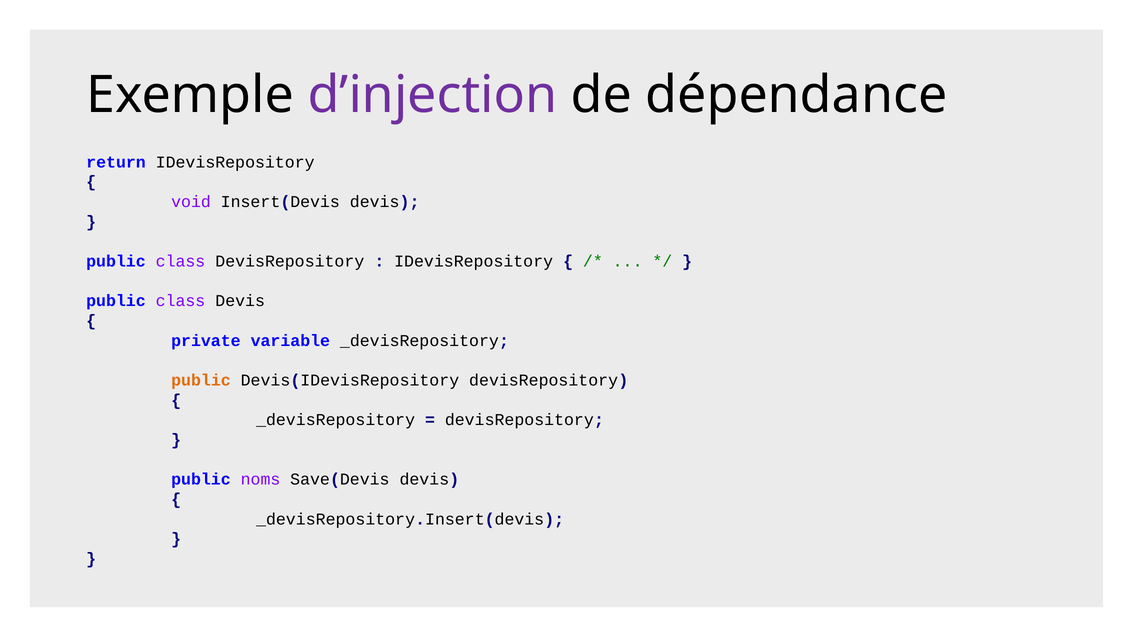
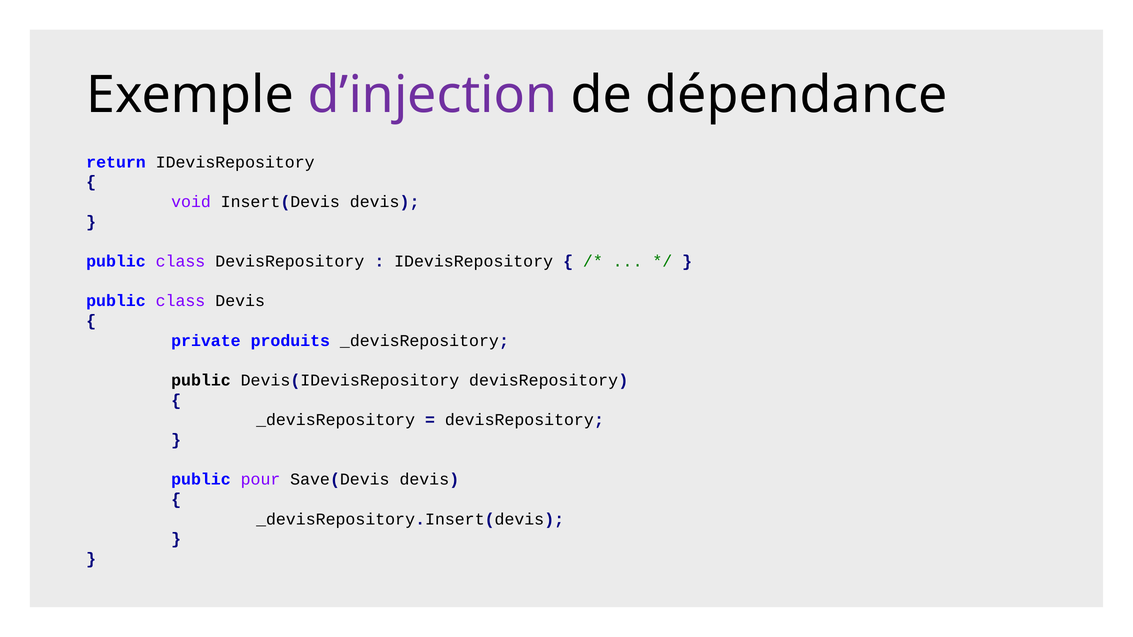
variable: variable -> produits
public at (201, 381) colour: orange -> black
noms: noms -> pour
